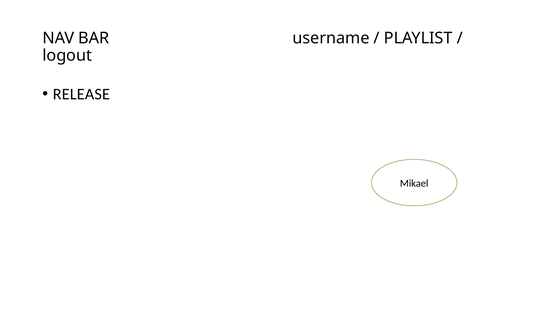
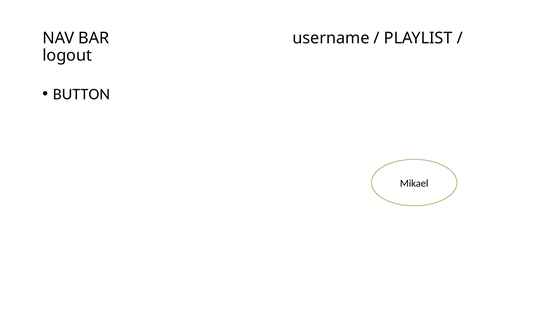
RELEASE: RELEASE -> BUTTON
